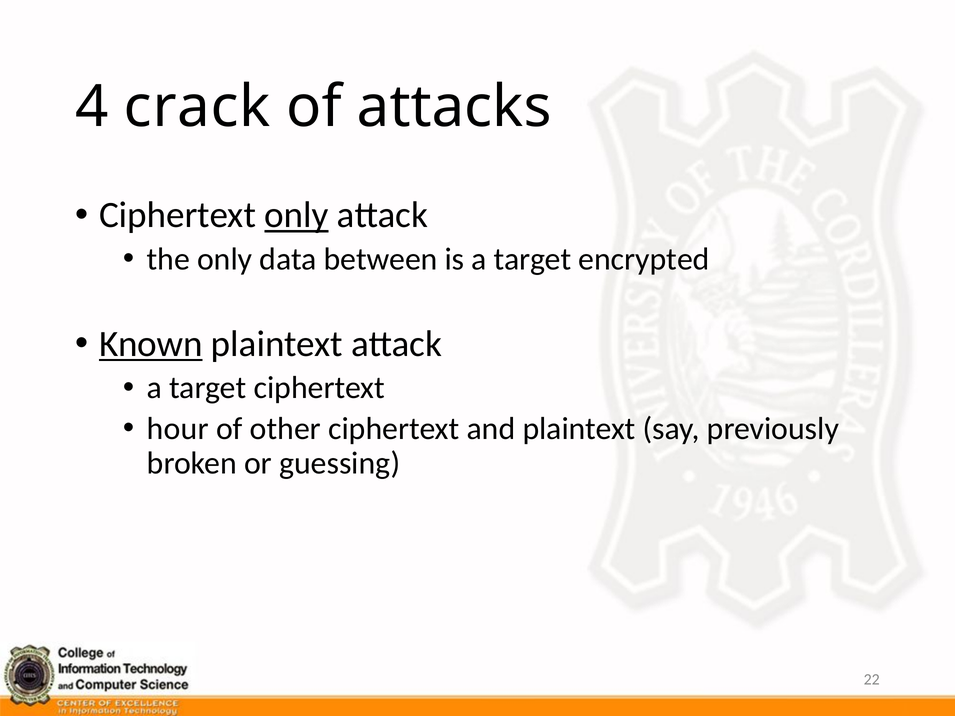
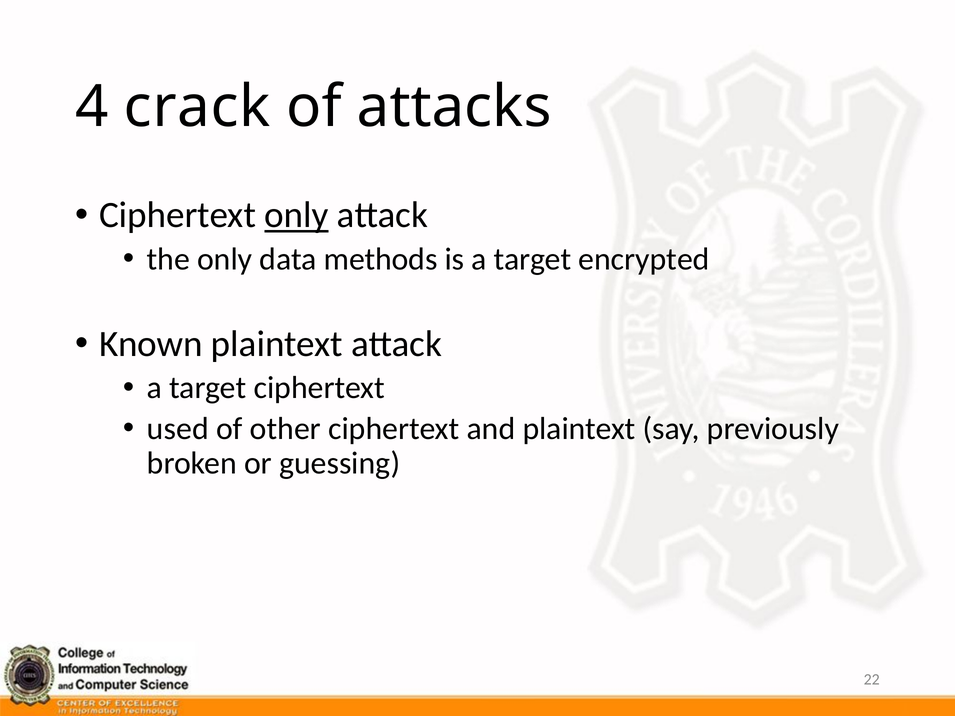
between: between -> methods
Known underline: present -> none
hour: hour -> used
